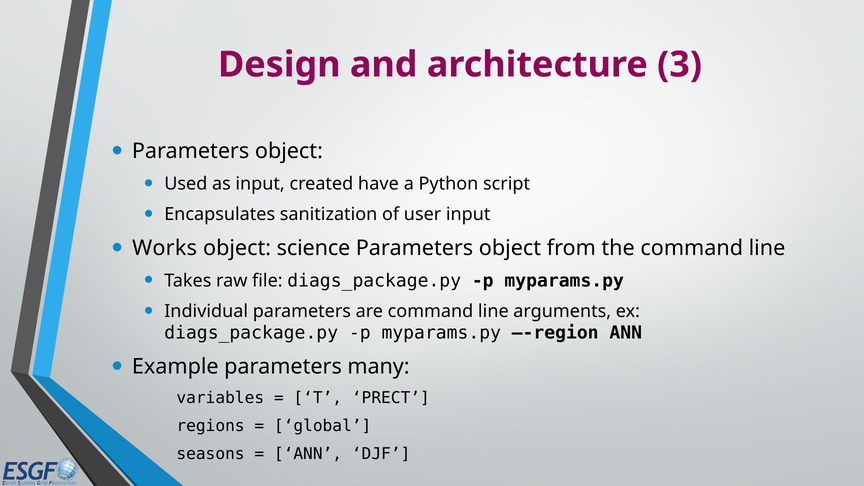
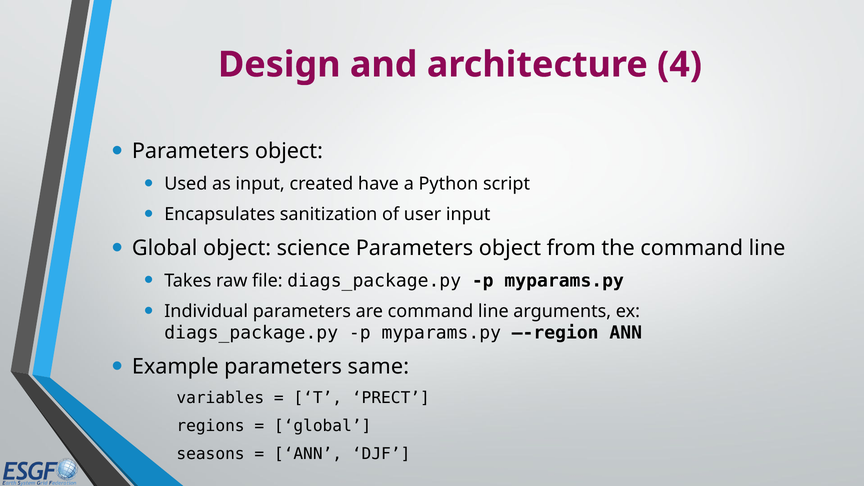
3: 3 -> 4
Works at (165, 248): Works -> Global
many: many -> same
